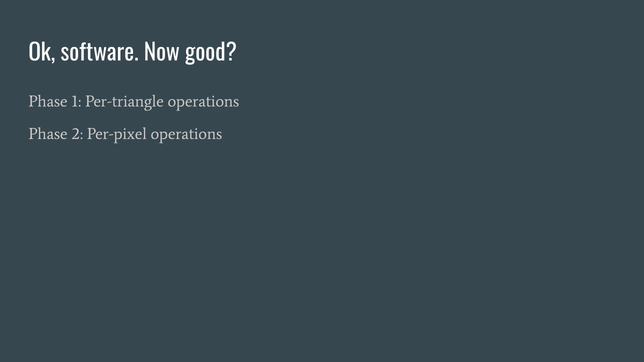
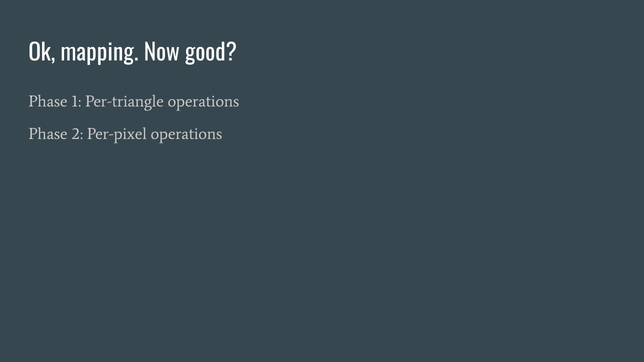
software: software -> mapping
